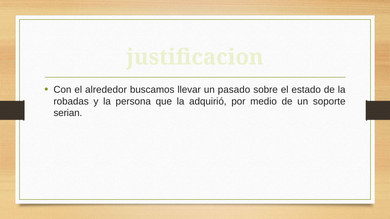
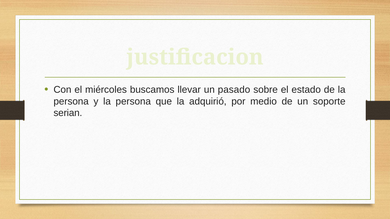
alrededor: alrededor -> miércoles
robadas at (71, 101): robadas -> persona
